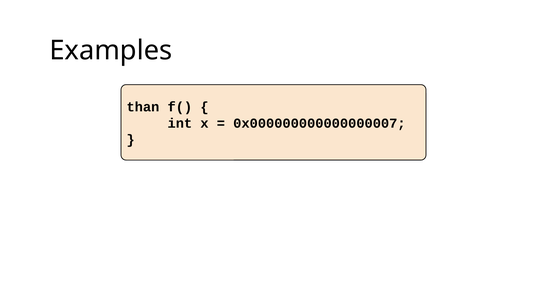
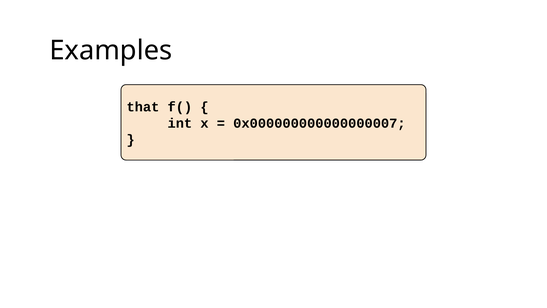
than: than -> that
